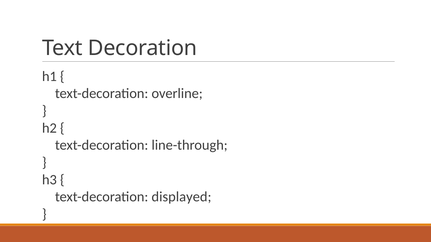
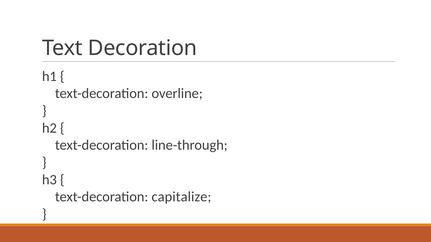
displayed: displayed -> capitalize
